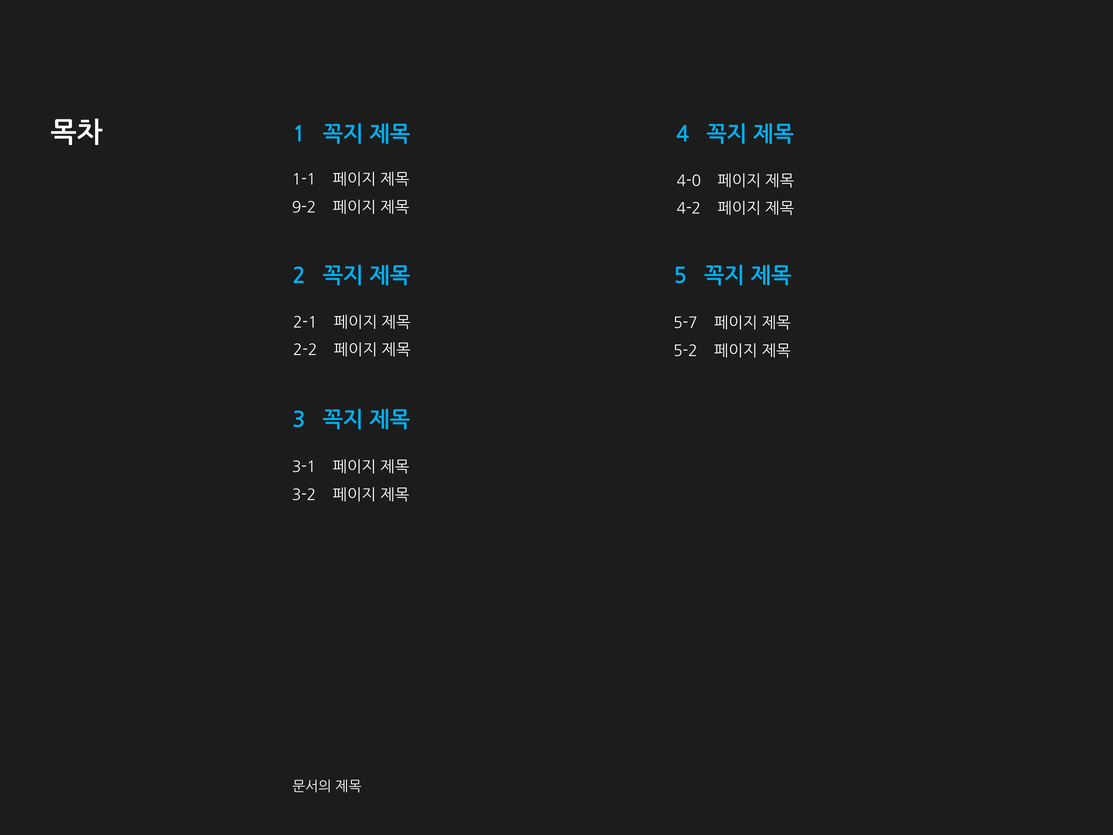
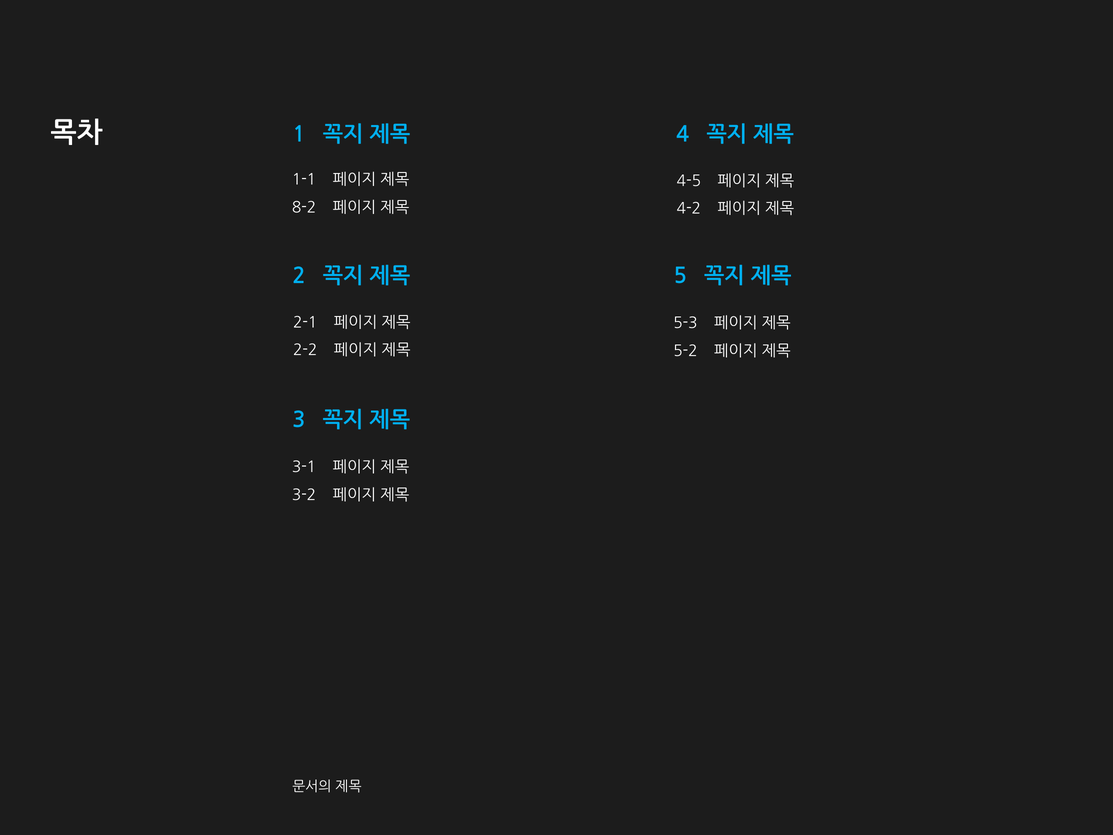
4-0: 4-0 -> 4-5
9-2: 9-2 -> 8-2
5-7: 5-7 -> 5-3
